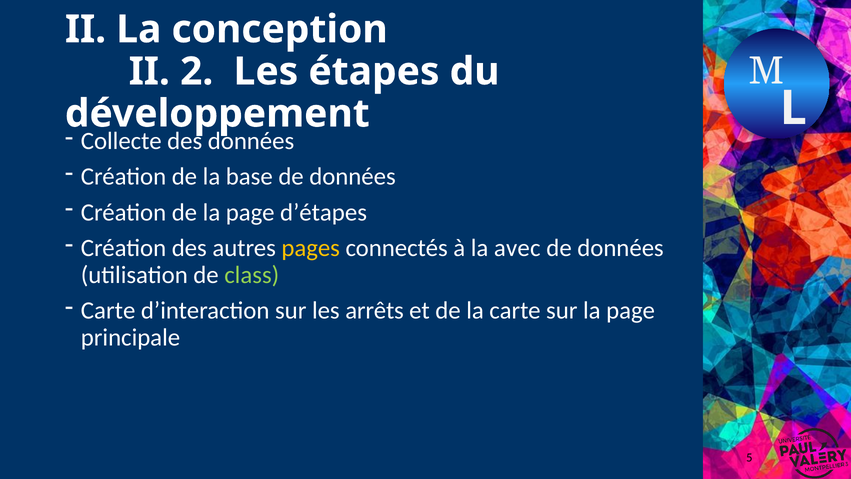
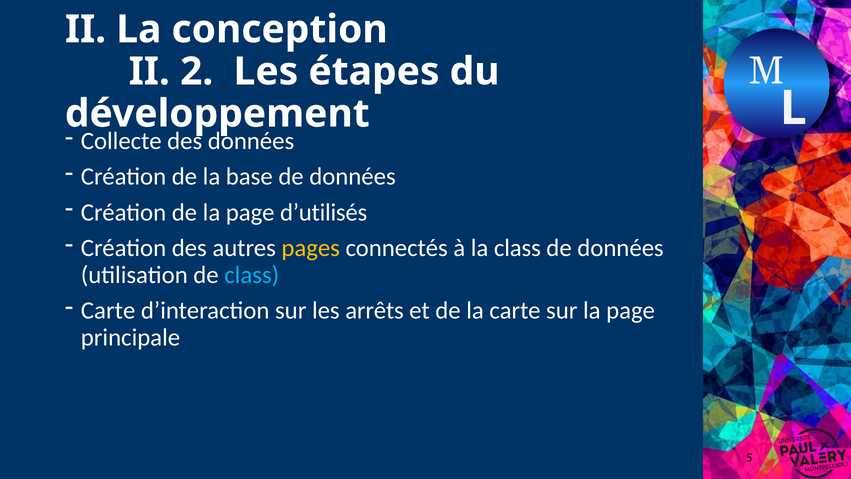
d’étapes: d’étapes -> d’utilisés
la avec: avec -> class
class at (252, 275) colour: light green -> light blue
